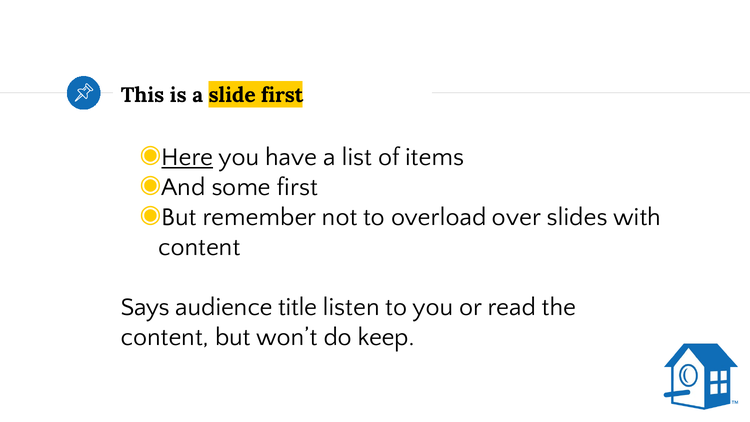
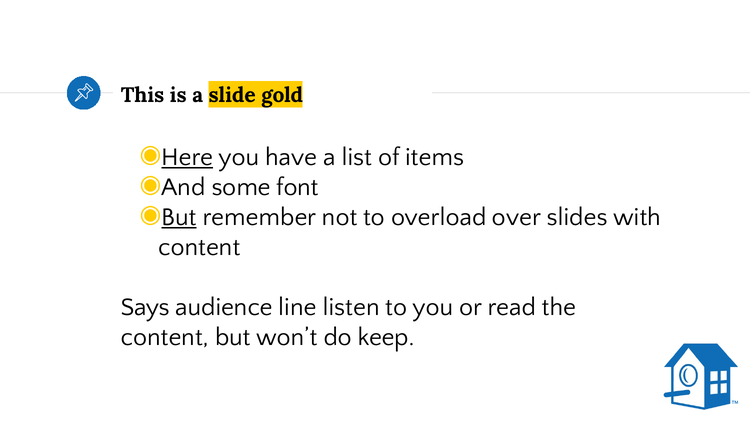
slide first: first -> gold
some first: first -> font
But at (179, 217) underline: none -> present
title: title -> line
